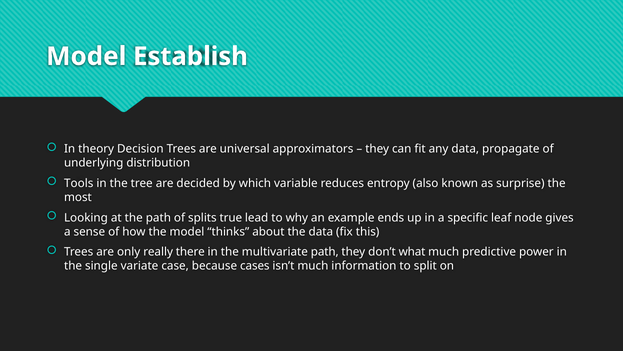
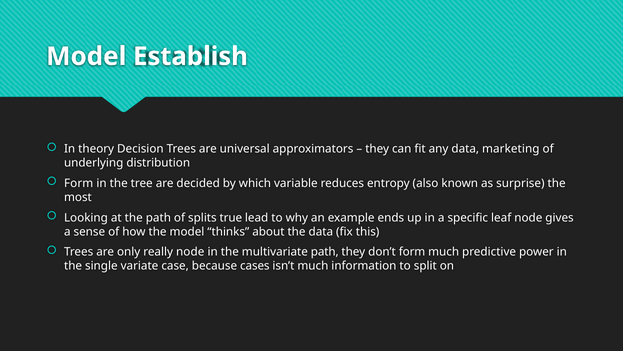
propagate: propagate -> marketing
Tools at (79, 183): Tools -> Form
really there: there -> node
don’t what: what -> form
